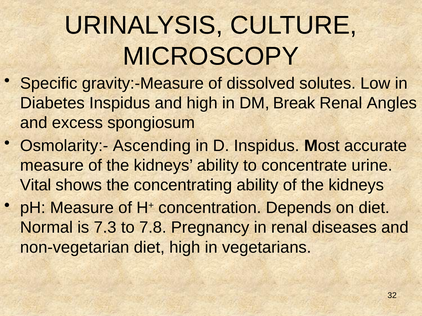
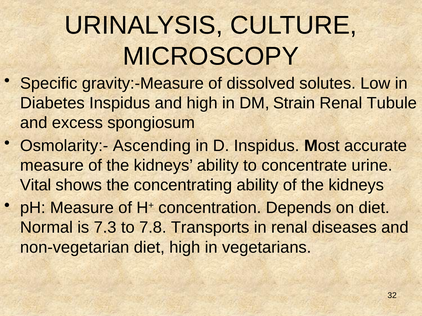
Break: Break -> Strain
Angles: Angles -> Tubule
Pregnancy: Pregnancy -> Transports
